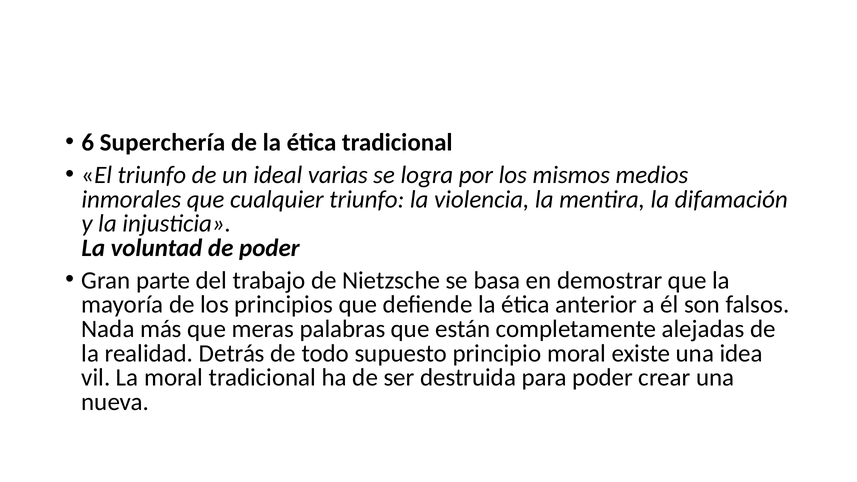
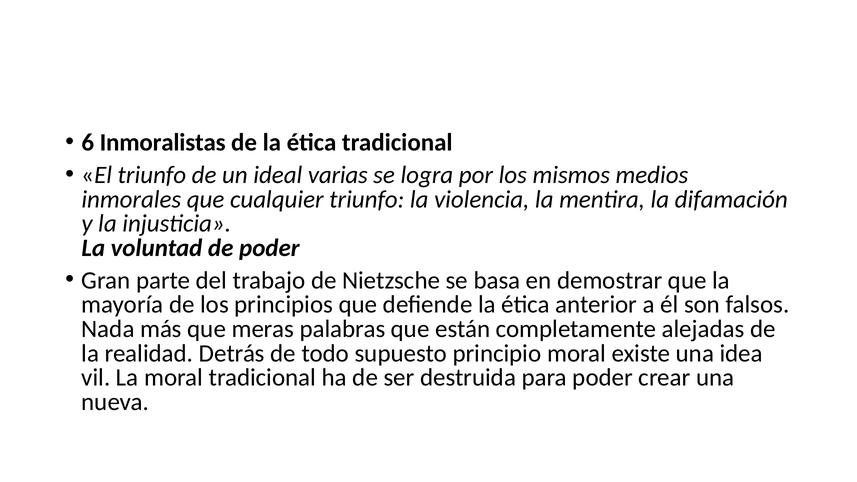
Superchería: Superchería -> Inmoralistas
